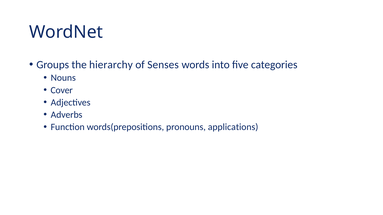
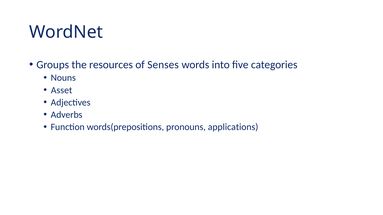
hierarchy: hierarchy -> resources
Cover: Cover -> Asset
